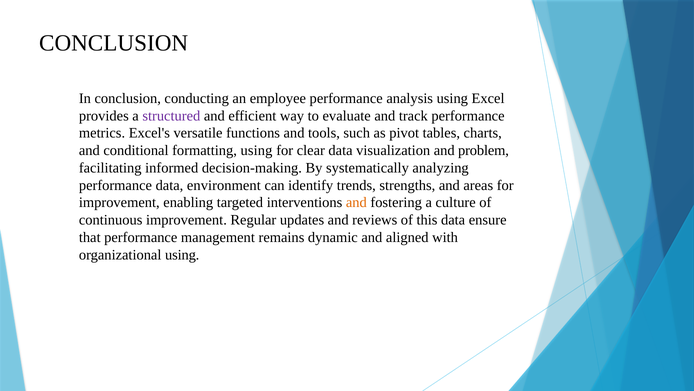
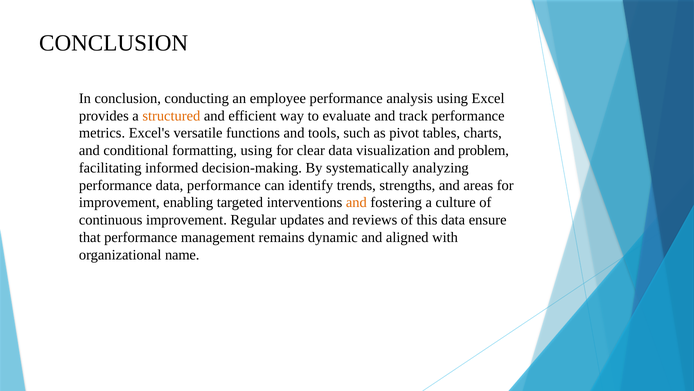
structured colour: purple -> orange
data environment: environment -> performance
organizational using: using -> name
